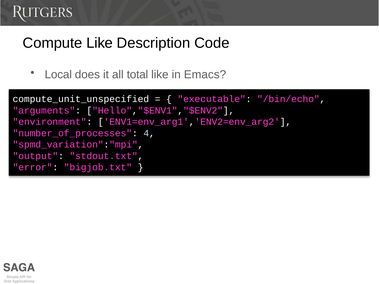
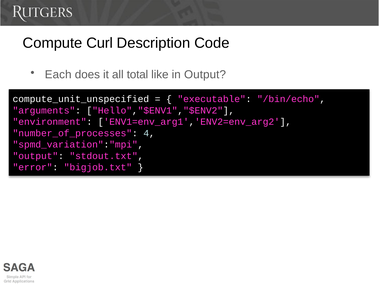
Compute Like: Like -> Curl
Local: Local -> Each
in Emacs: Emacs -> Output
